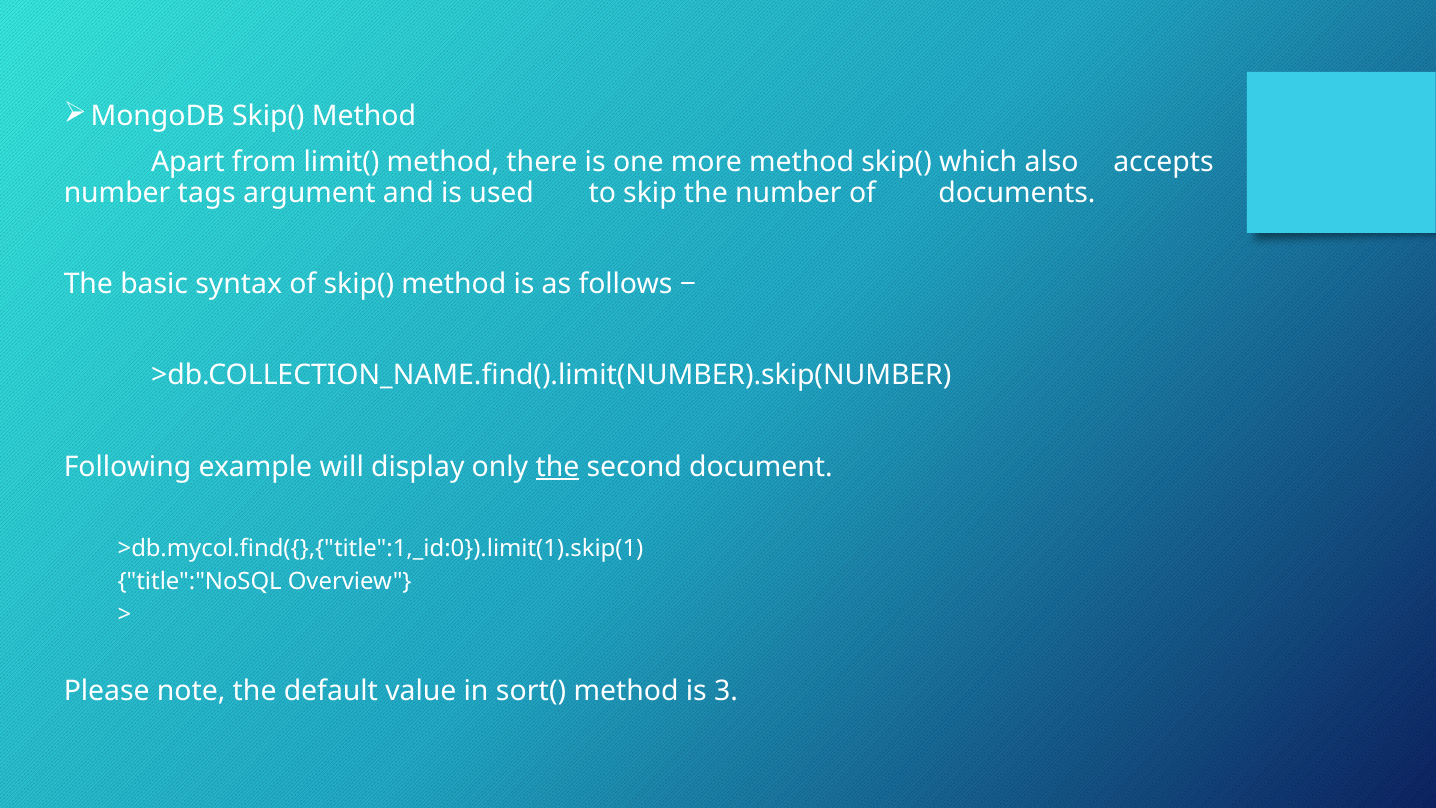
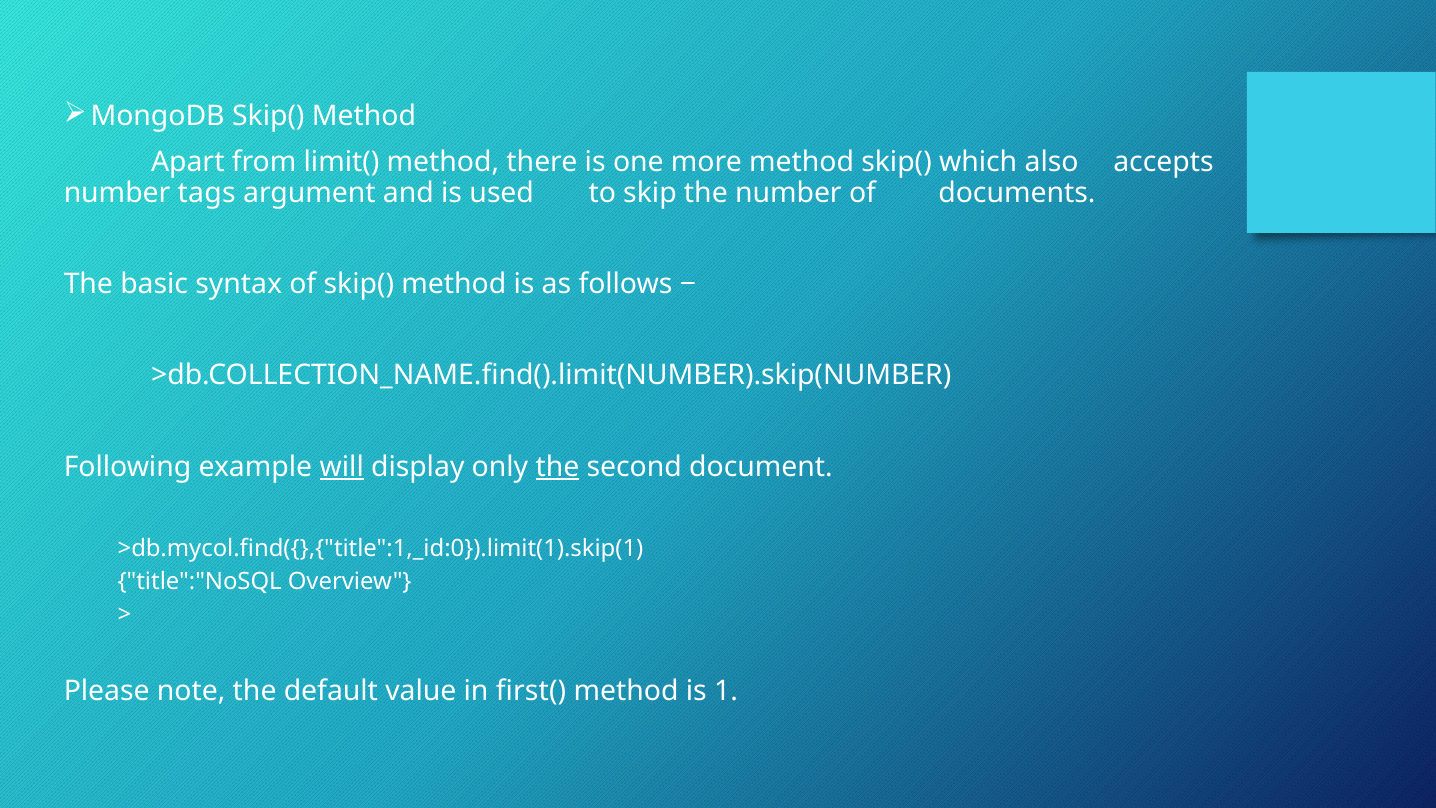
will underline: none -> present
sort(: sort( -> first(
3: 3 -> 1
